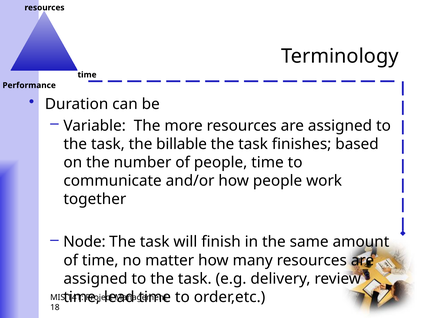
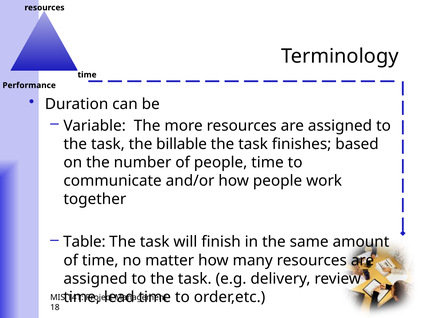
Node: Node -> Table
